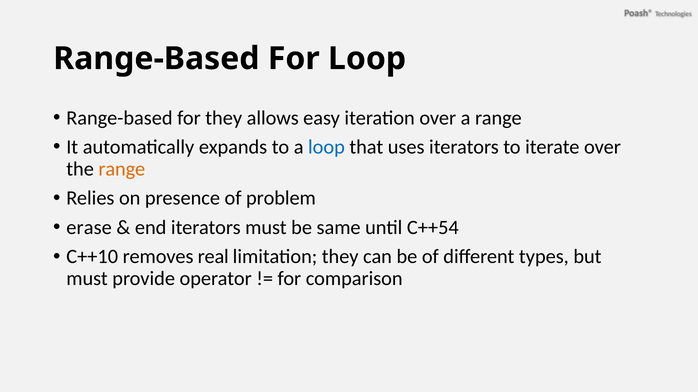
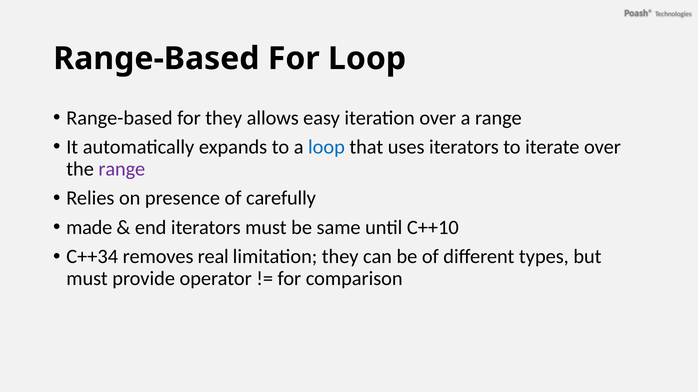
range at (122, 169) colour: orange -> purple
problem: problem -> carefully
erase: erase -> made
C++54: C++54 -> C++10
C++10: C++10 -> C++34
